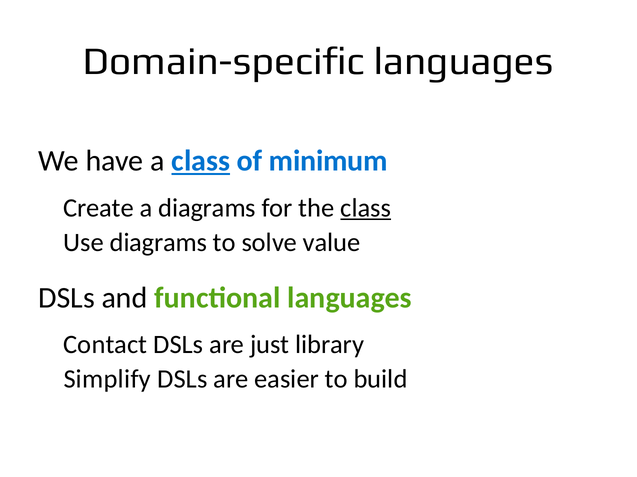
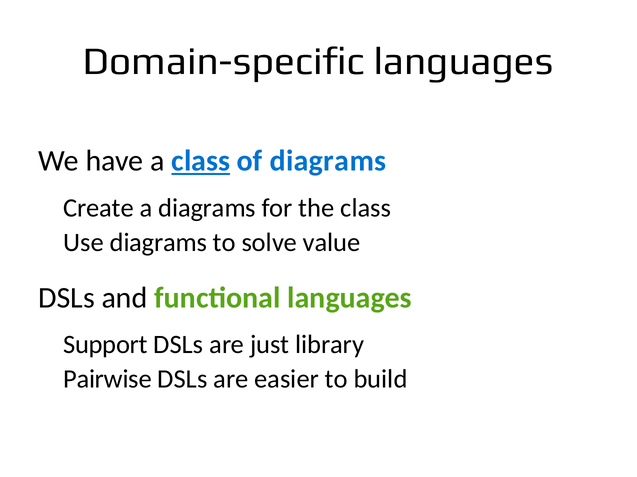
of minimum: minimum -> diagrams
class at (366, 208) underline: present -> none
Contact: Contact -> Support
Simplify: Simplify -> Pairwise
